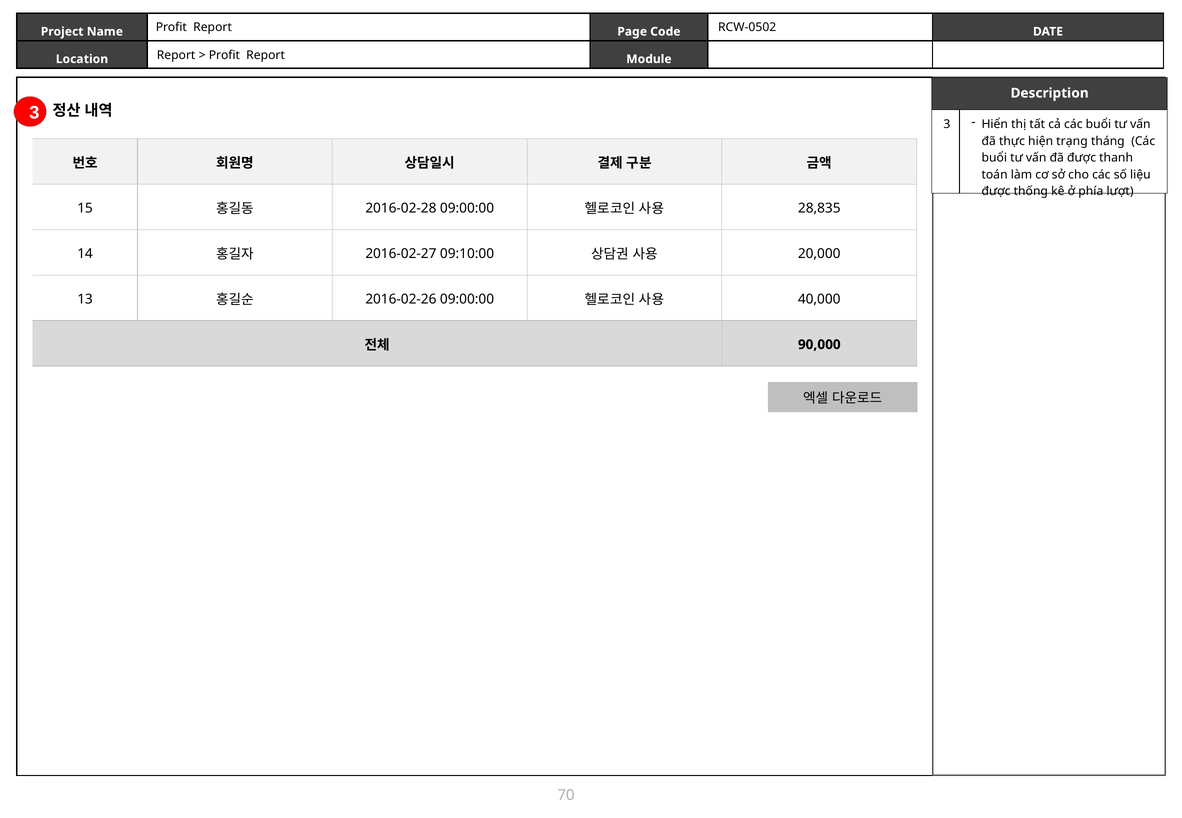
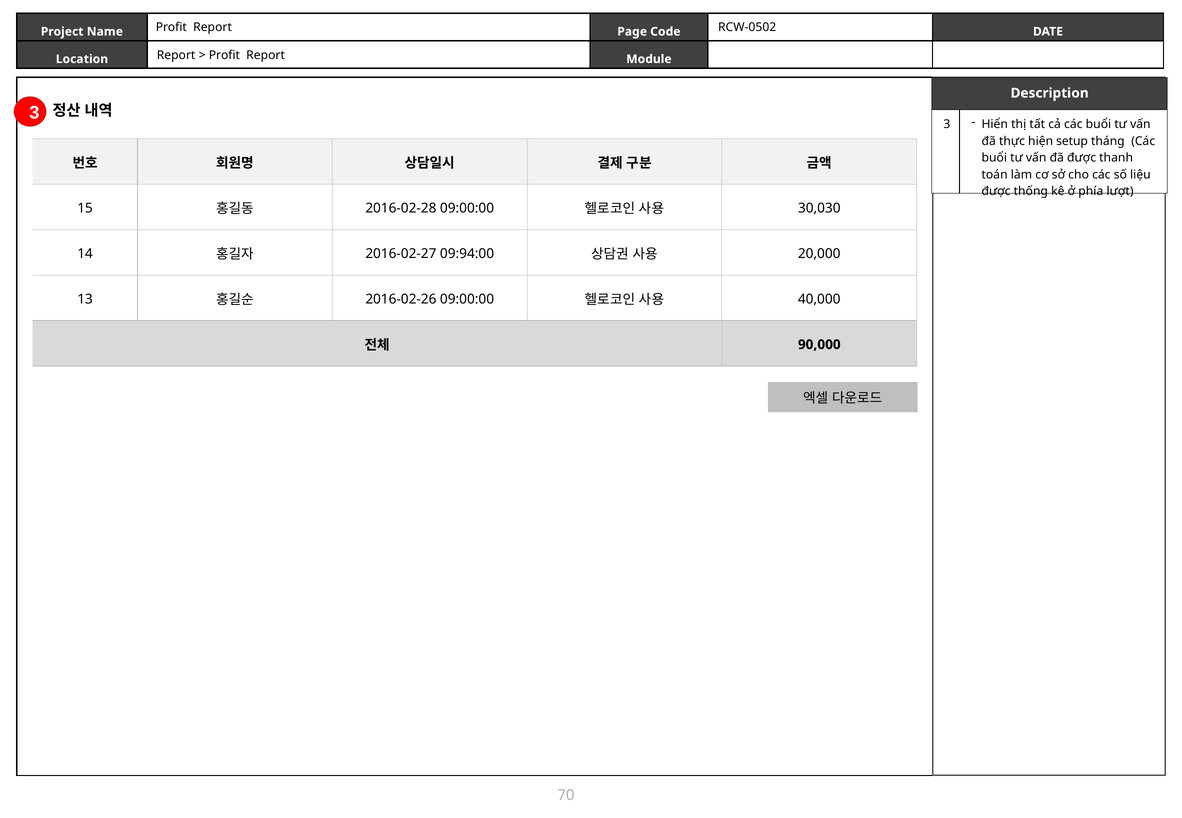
trạng: trạng -> setup
28,835: 28,835 -> 30,030
09:10:00: 09:10:00 -> 09:94:00
